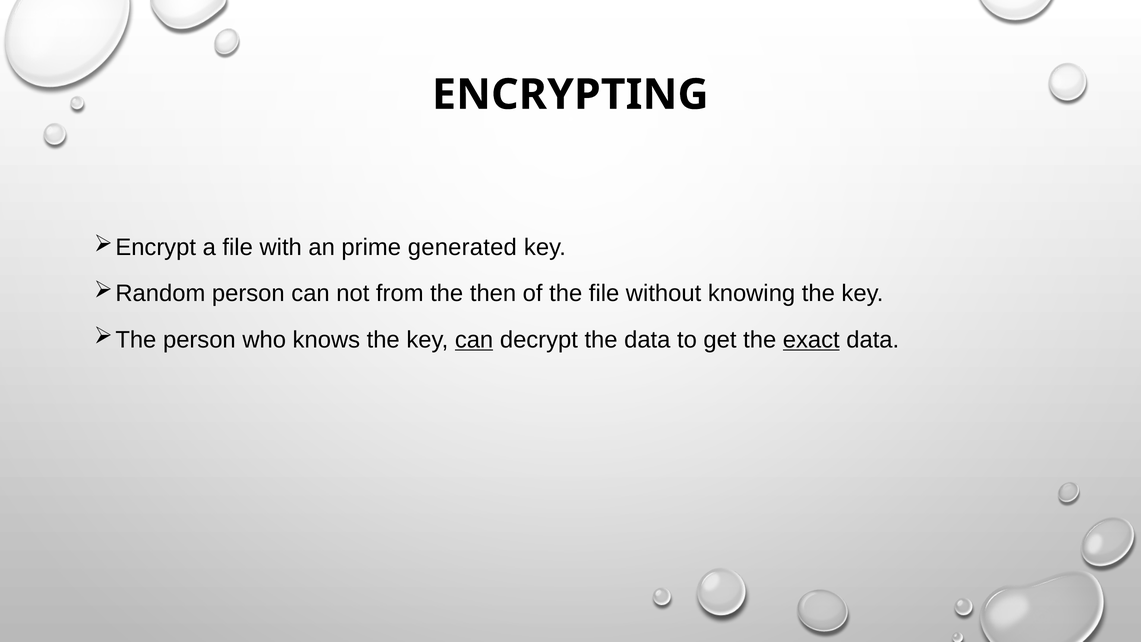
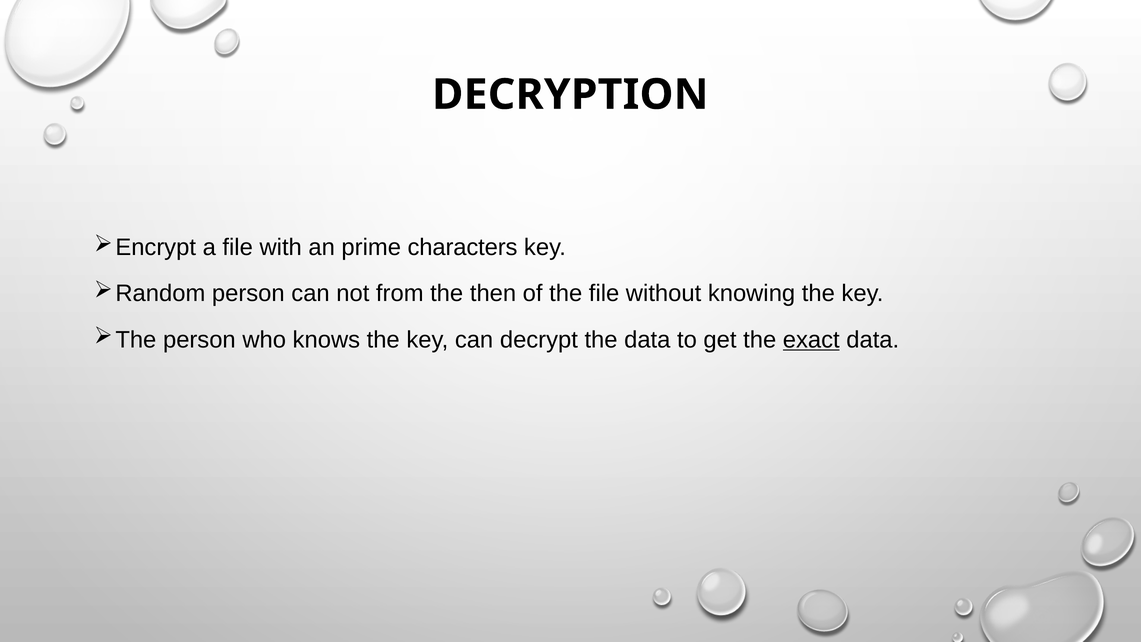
ENCRYPTING: ENCRYPTING -> DECRYPTION
generated: generated -> characters
can at (474, 340) underline: present -> none
